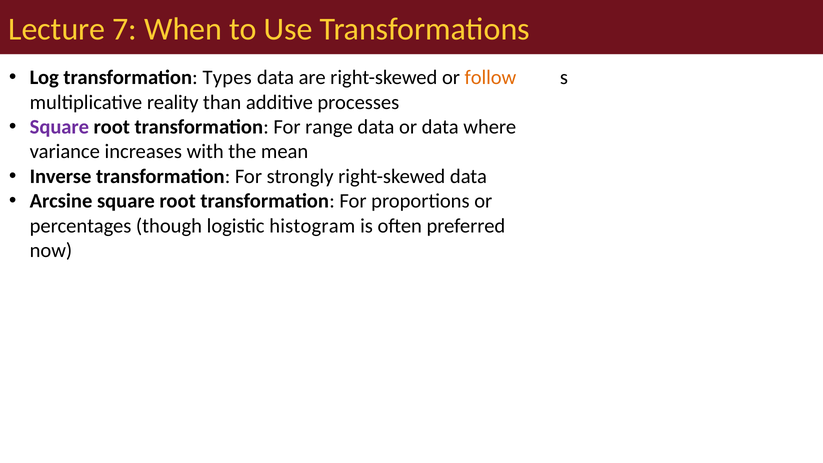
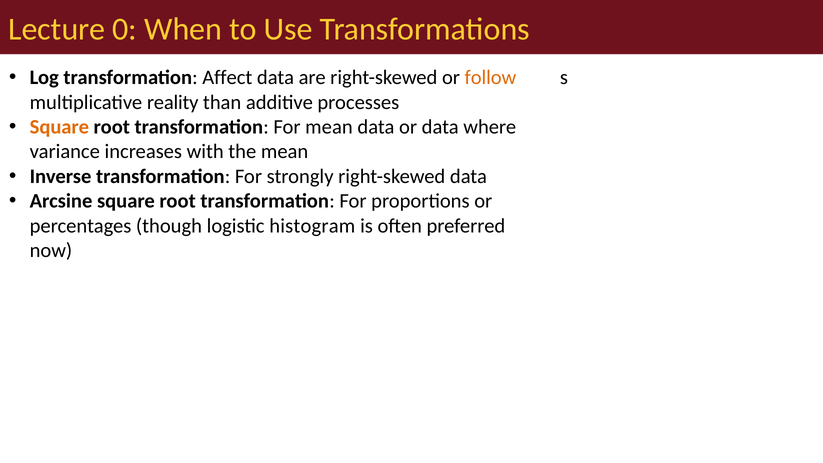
7: 7 -> 0
Types: Types -> Affect
Square at (59, 127) colour: purple -> orange
For range: range -> mean
